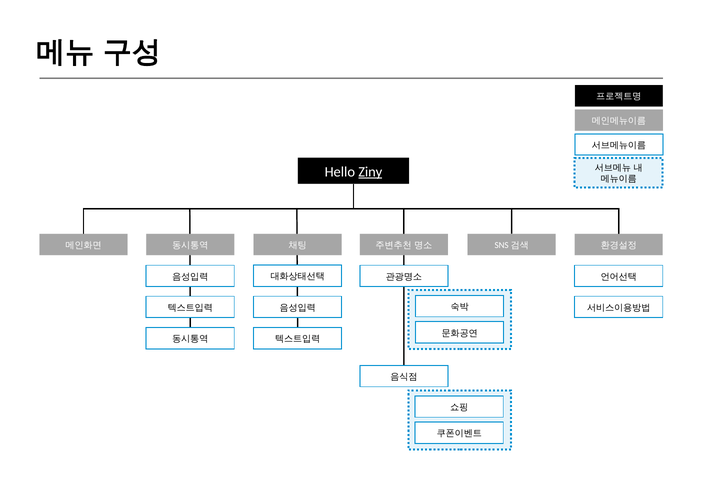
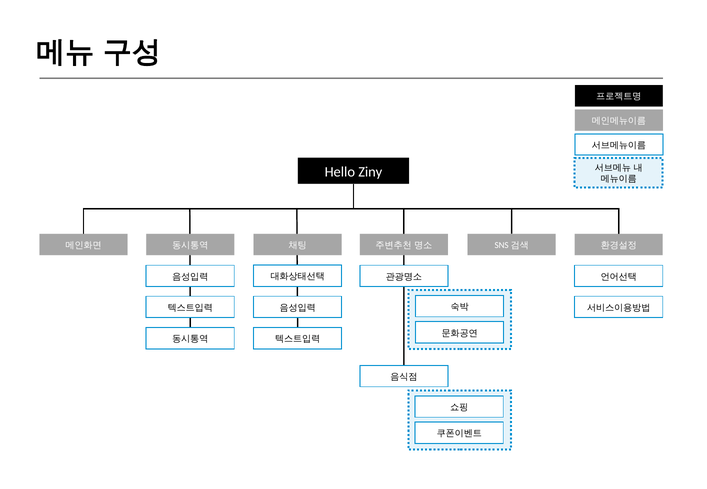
Ziny underline: present -> none
